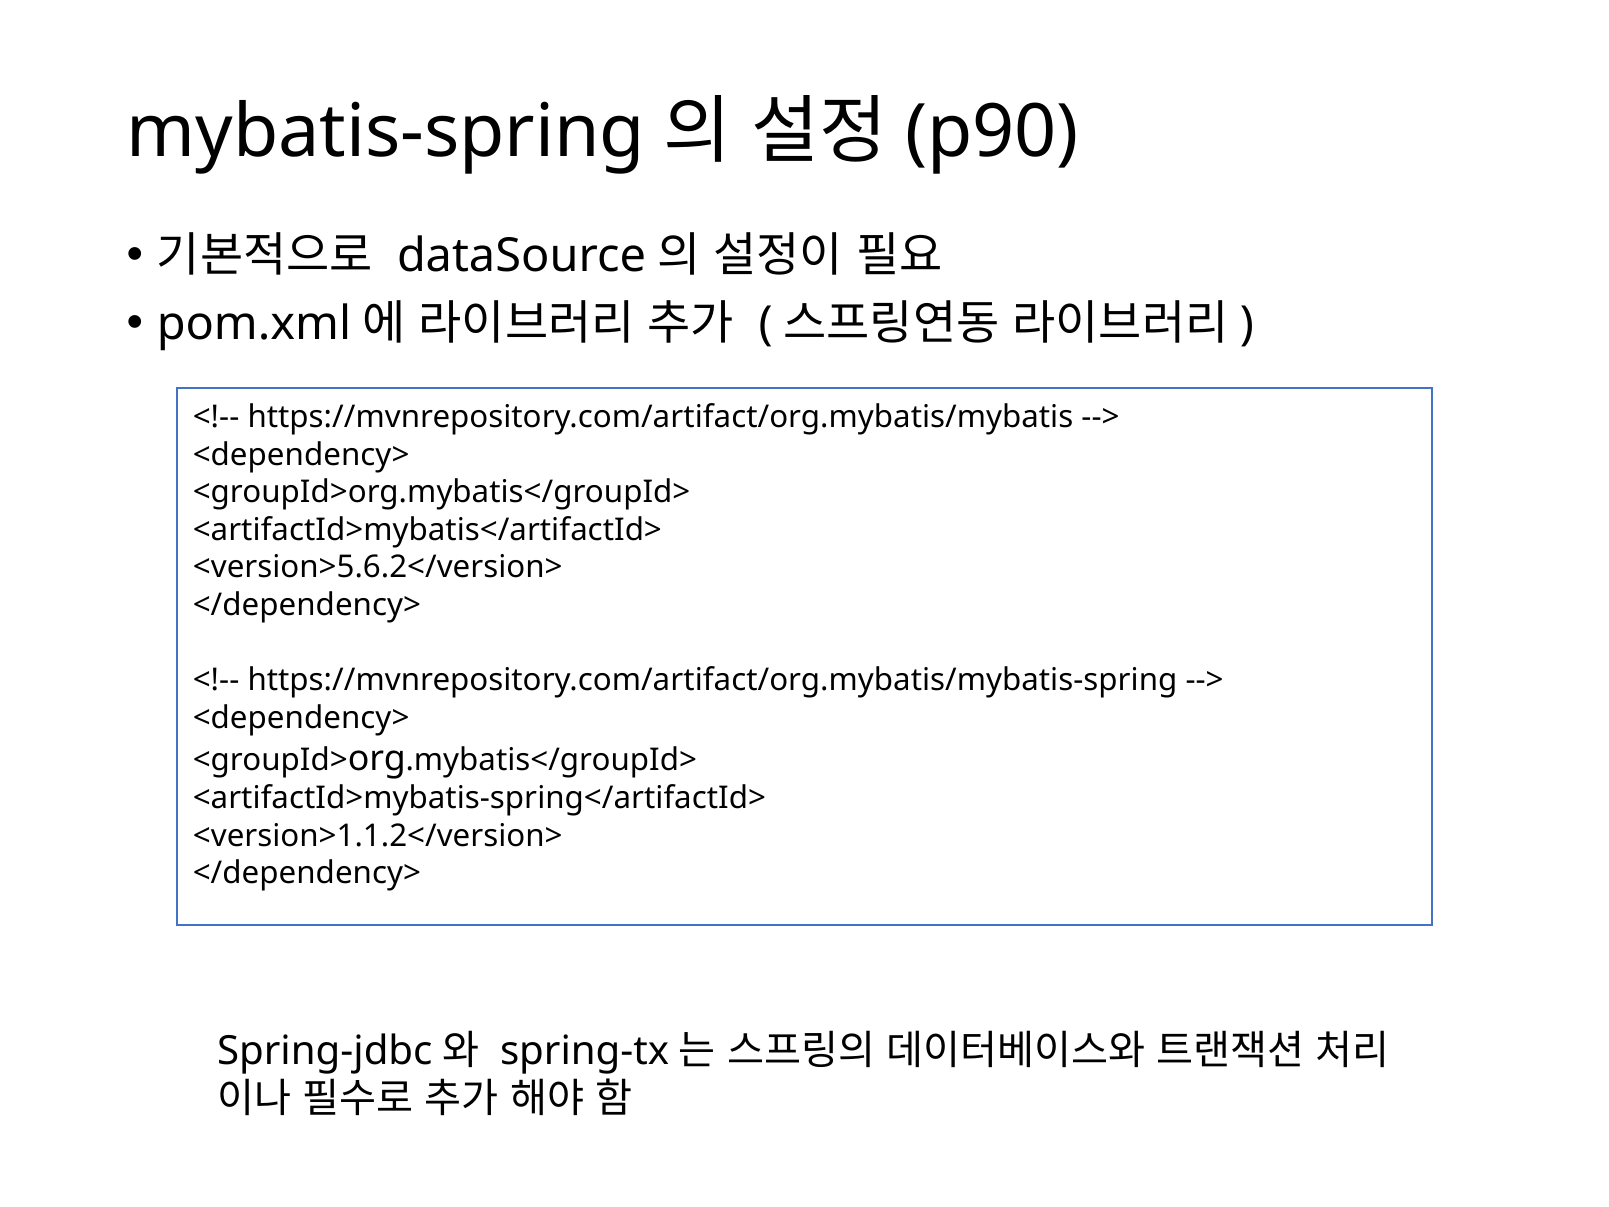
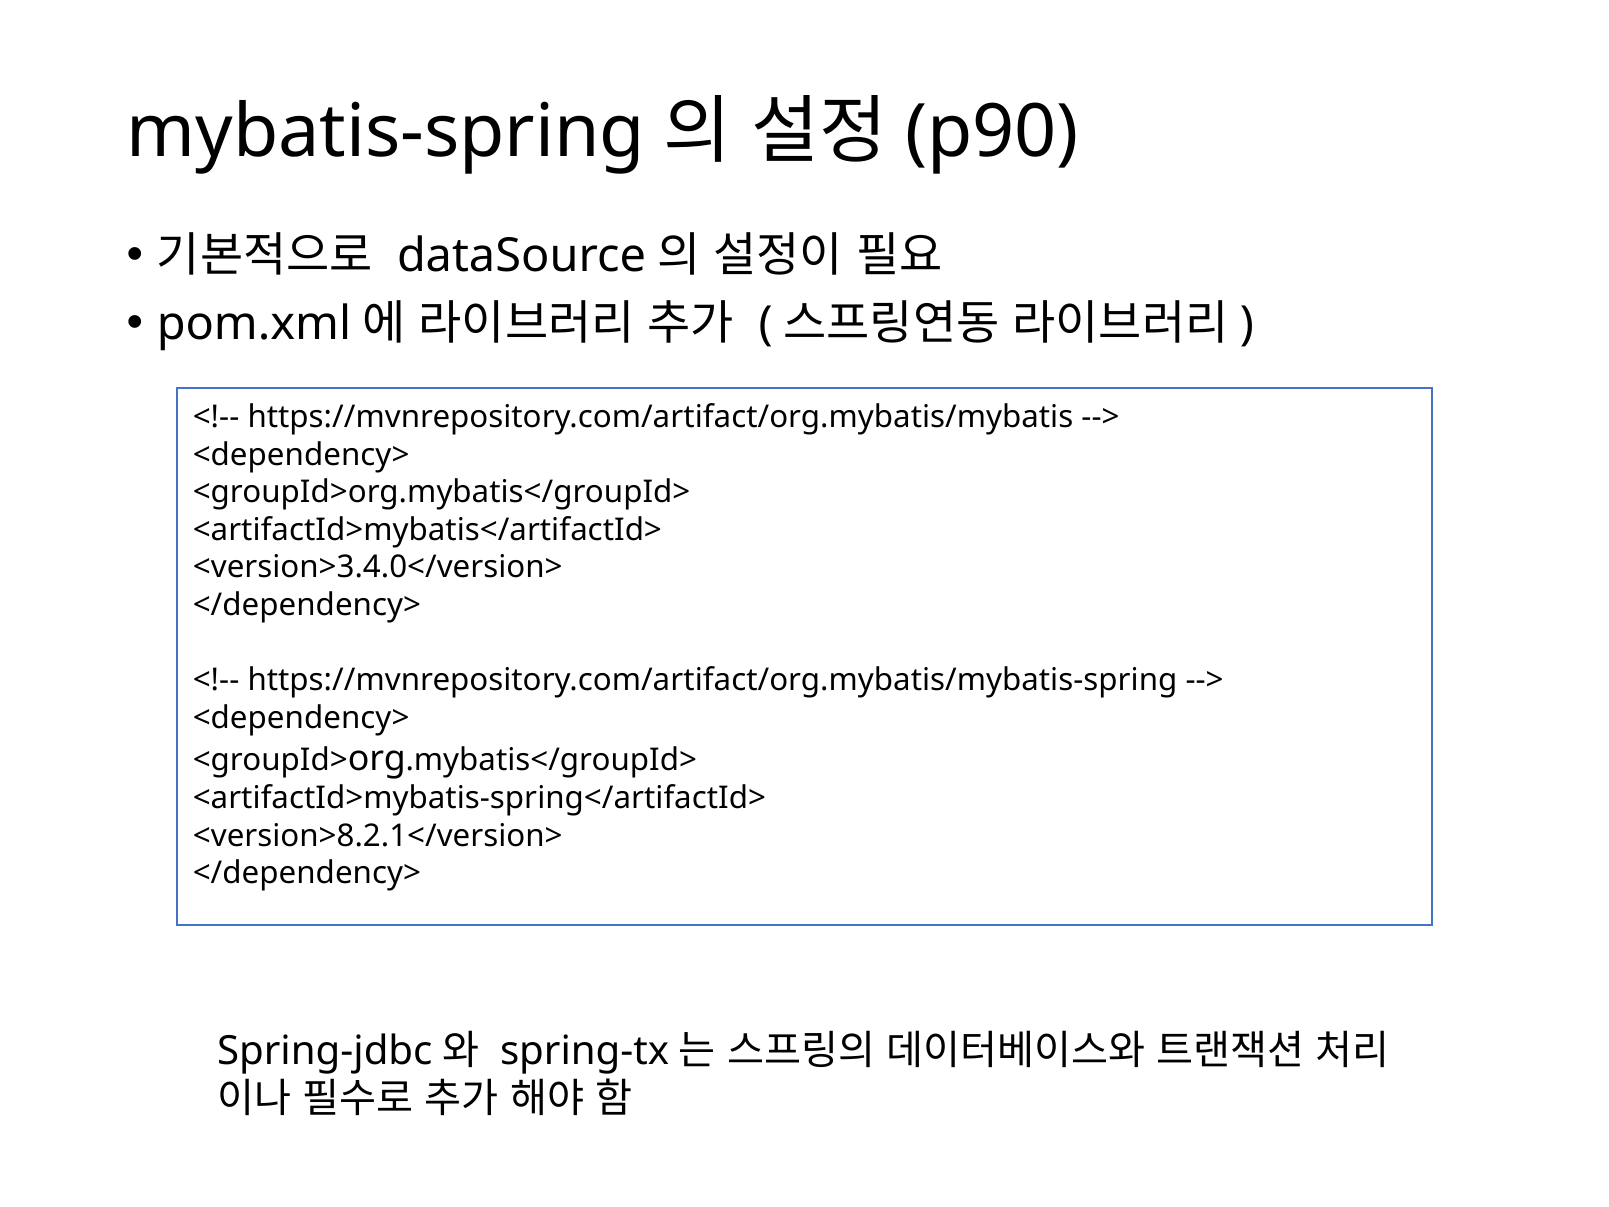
<version>5.6.2</version>: <version>5.6.2</version> -> <version>3.4.0</version>
<version>1.1.2</version>: <version>1.1.2</version> -> <version>8.2.1</version>
